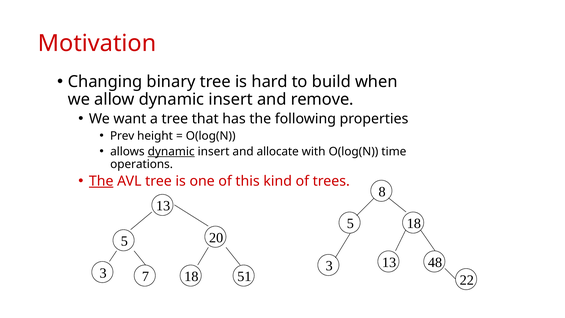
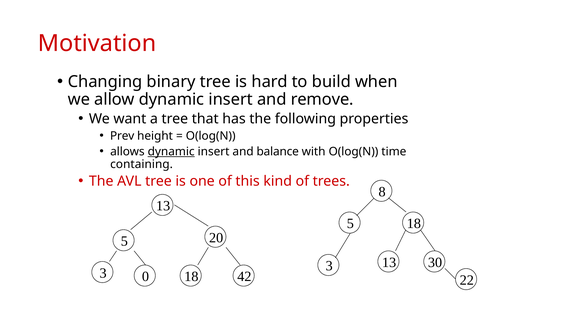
allocate: allocate -> balance
operations: operations -> containing
The at (101, 181) underline: present -> none
48: 48 -> 30
7: 7 -> 0
51: 51 -> 42
